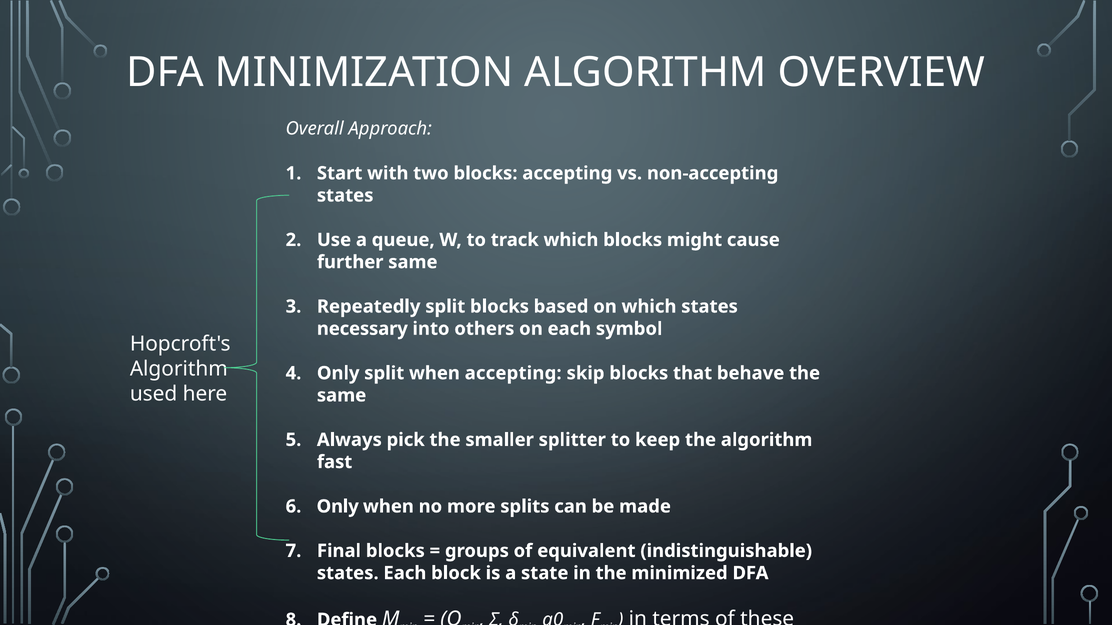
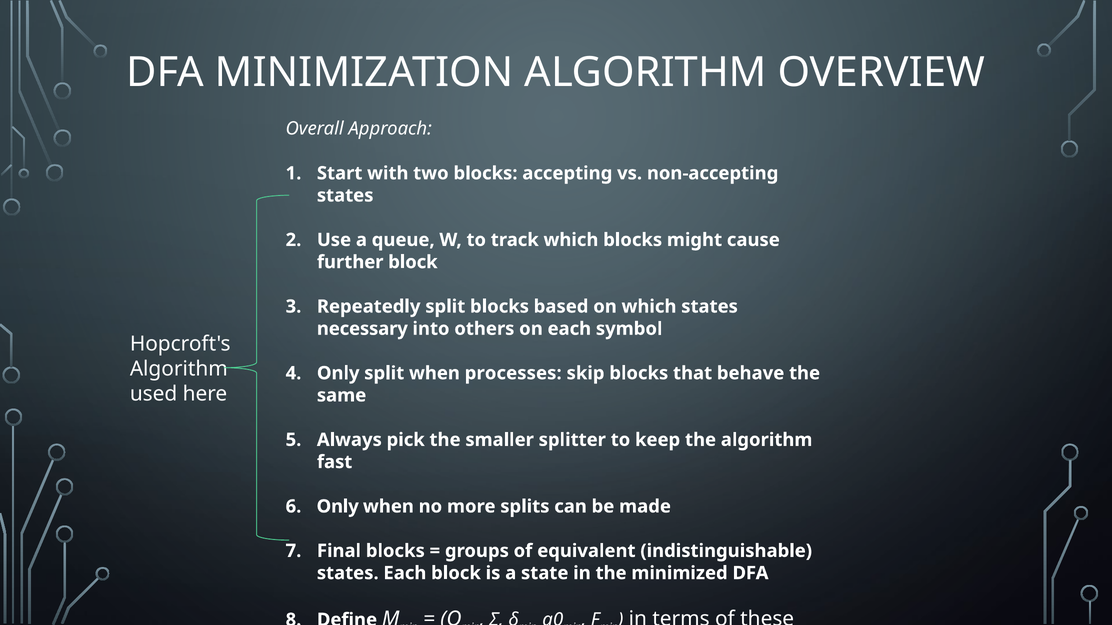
further same: same -> block
when accepting: accepting -> processes
